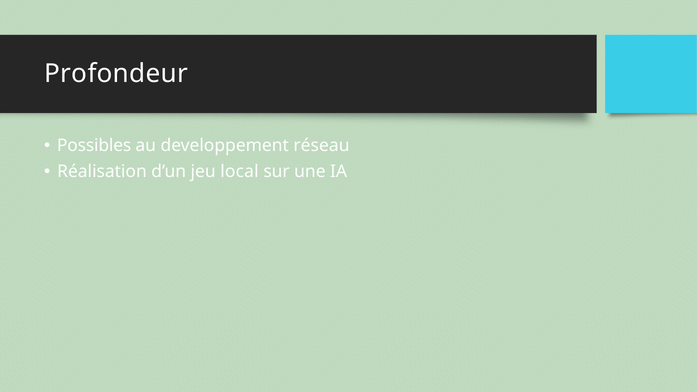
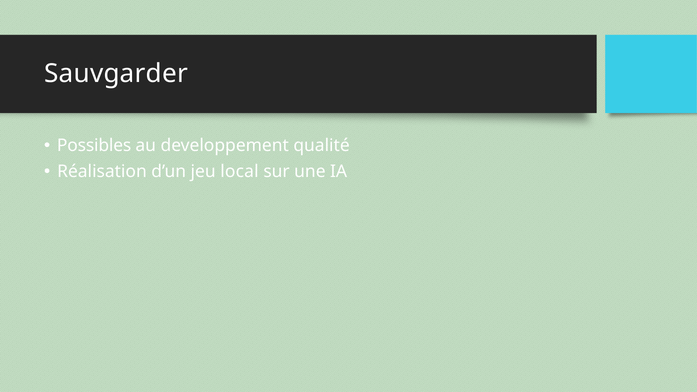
Profondeur: Profondeur -> Sauvgarder
réseau: réseau -> qualité
